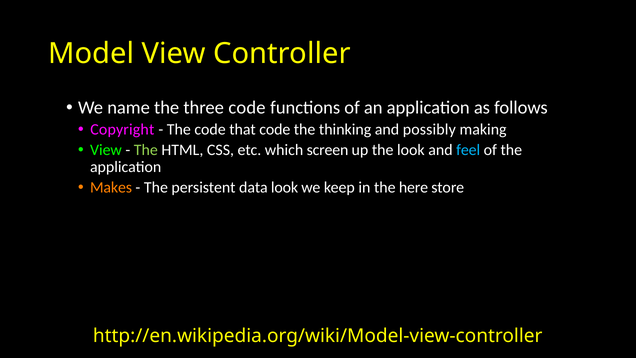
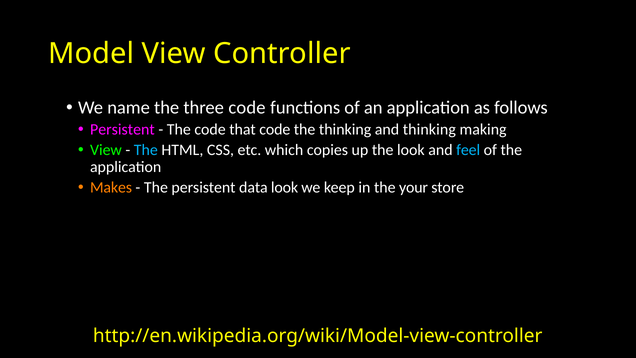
Copyright at (122, 129): Copyright -> Persistent
and possibly: possibly -> thinking
The at (146, 150) colour: light green -> light blue
screen: screen -> copies
here: here -> your
